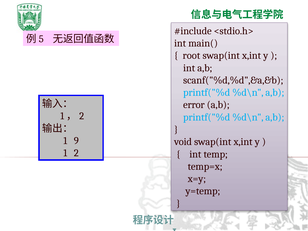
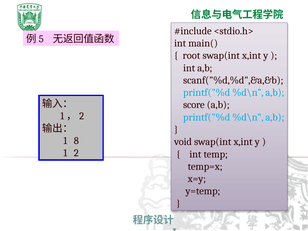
error: error -> score
9: 9 -> 8
